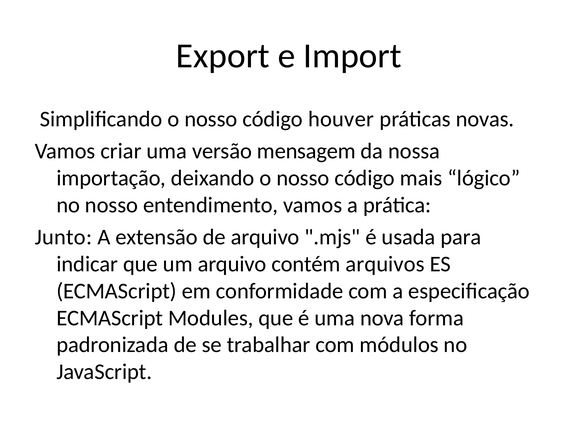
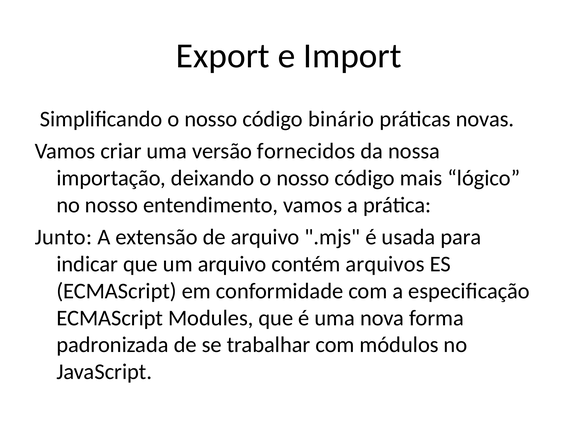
houver: houver -> binário
mensagem: mensagem -> fornecidos
